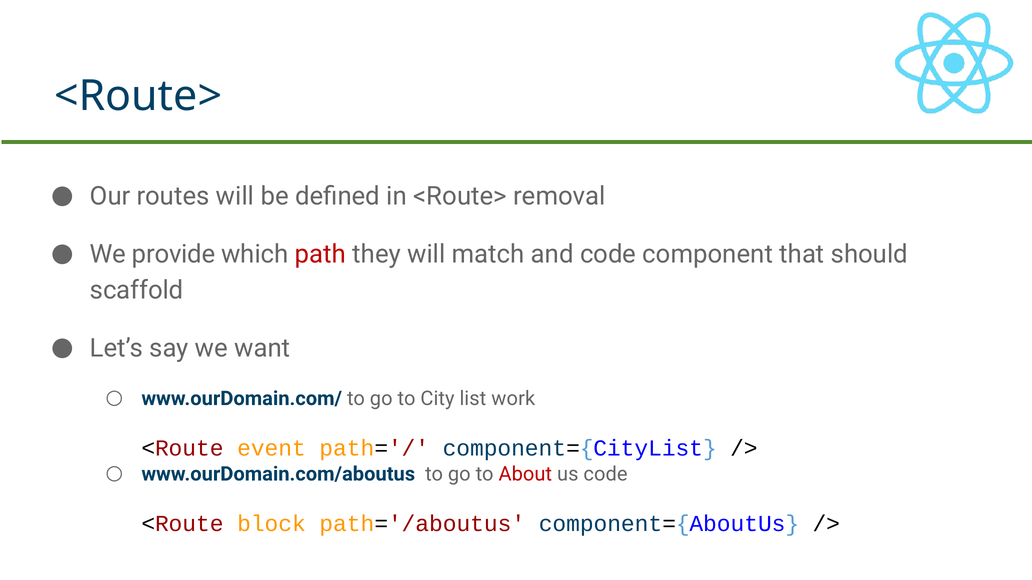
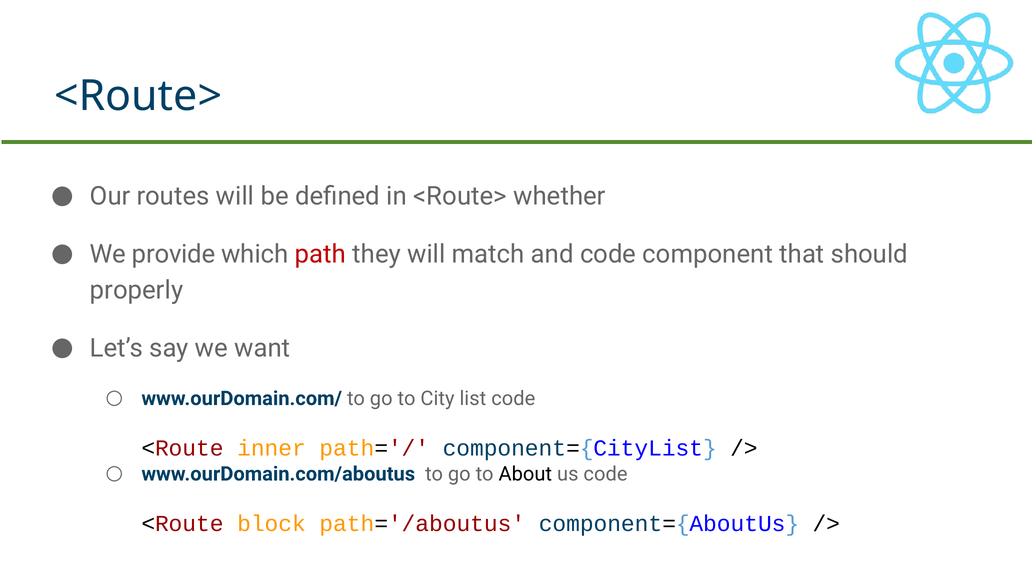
removal: removal -> whether
scaffold: scaffold -> properly
list work: work -> code
event: event -> inner
About colour: red -> black
